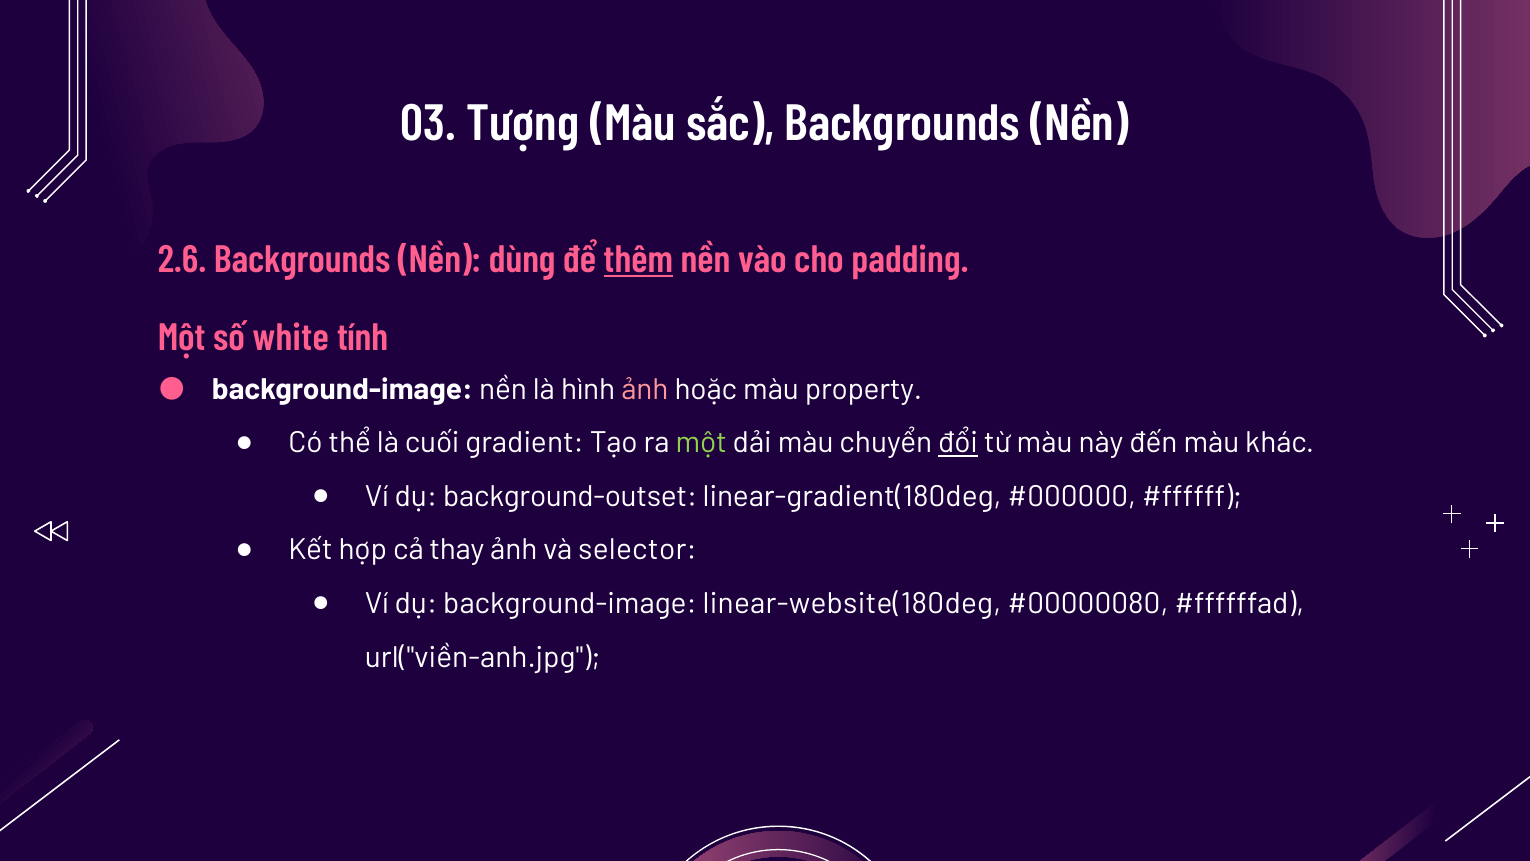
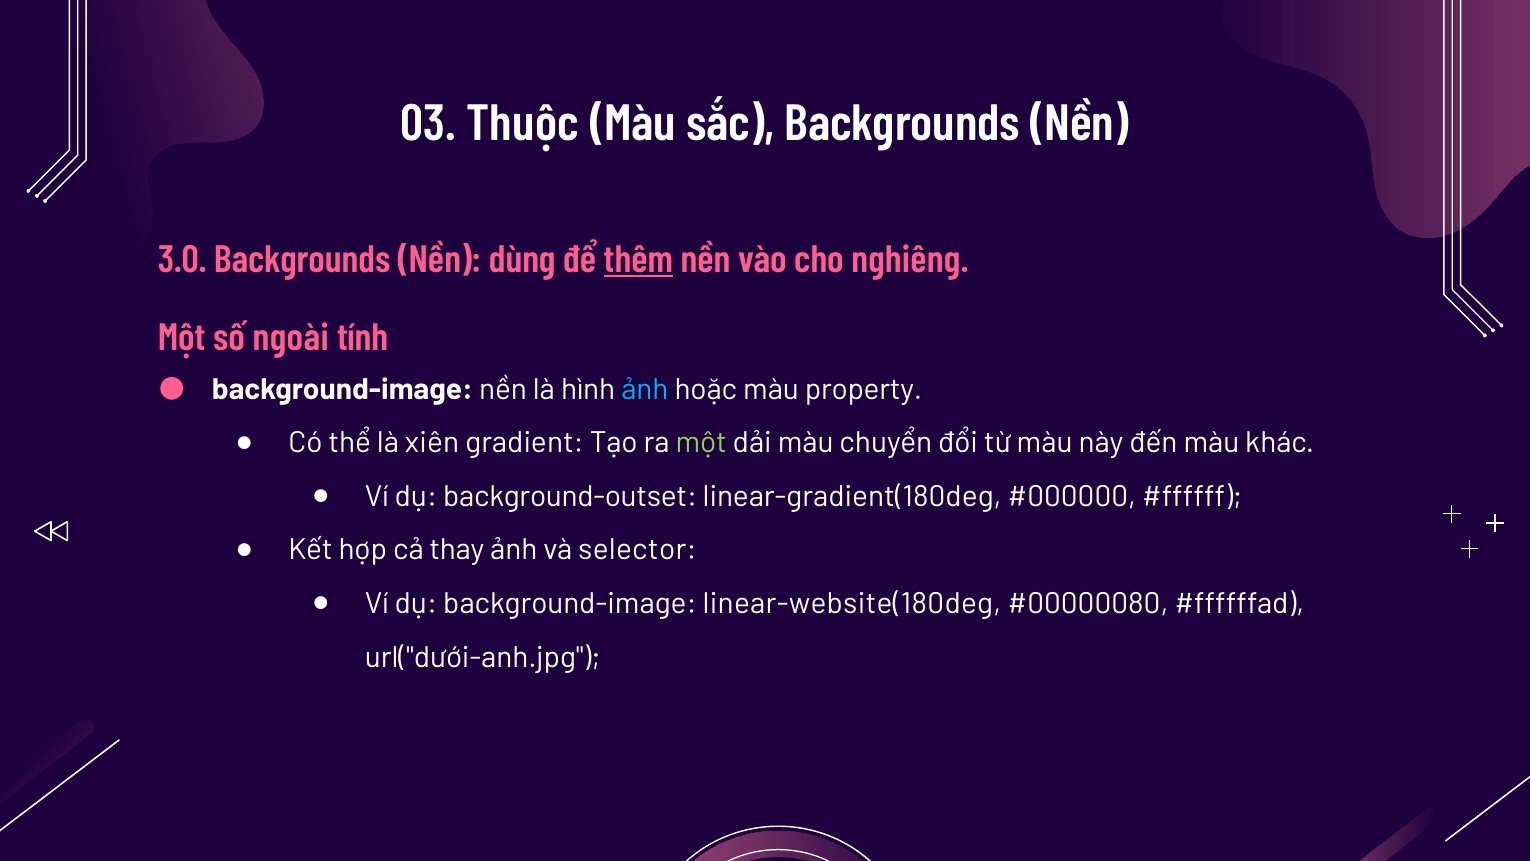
Tượng: Tượng -> Thuộc
2.6: 2.6 -> 3.0
padding: padding -> nghiêng
white: white -> ngoài
ảnh at (645, 389) colour: pink -> light blue
cuối: cuối -> xiên
đổi underline: present -> none
url("viền-anh.jpg: url("viền-anh.jpg -> url("dưới-anh.jpg
